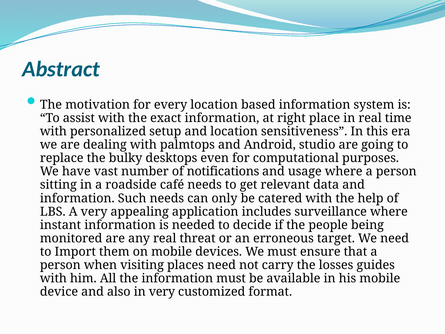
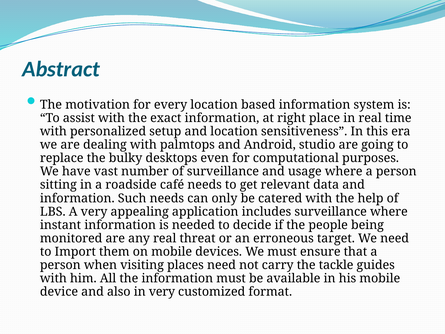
of notifications: notifications -> surveillance
losses: losses -> tackle
